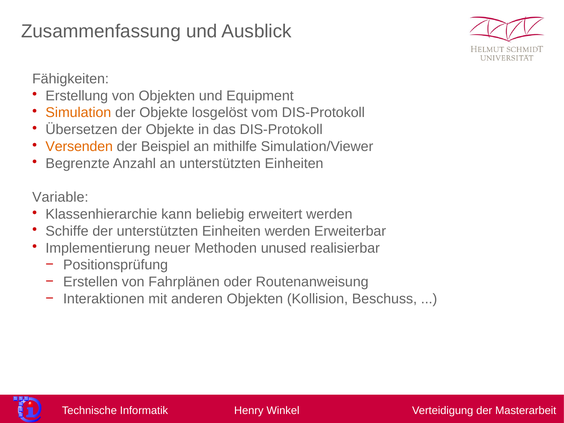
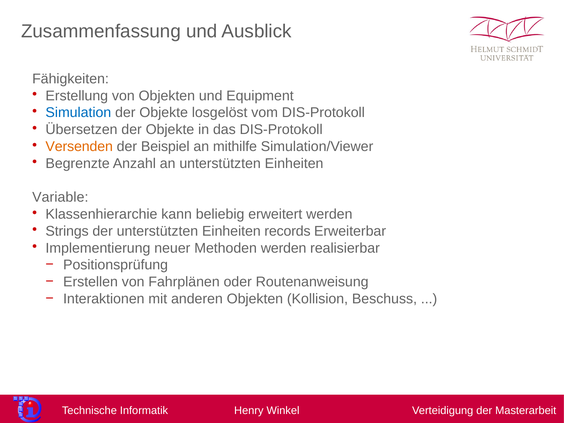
Simulation colour: orange -> blue
Schiffe: Schiffe -> Strings
Einheiten werden: werden -> records
Methoden unused: unused -> werden
